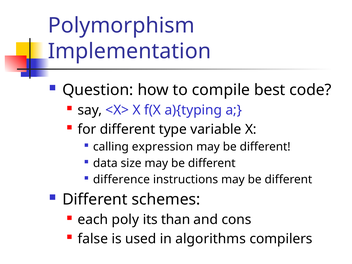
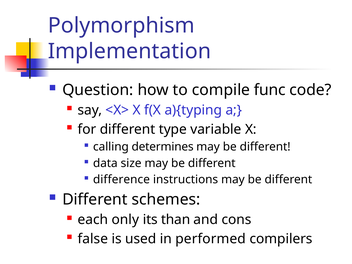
best: best -> func
expression: expression -> determines
poly: poly -> only
algorithms: algorithms -> performed
